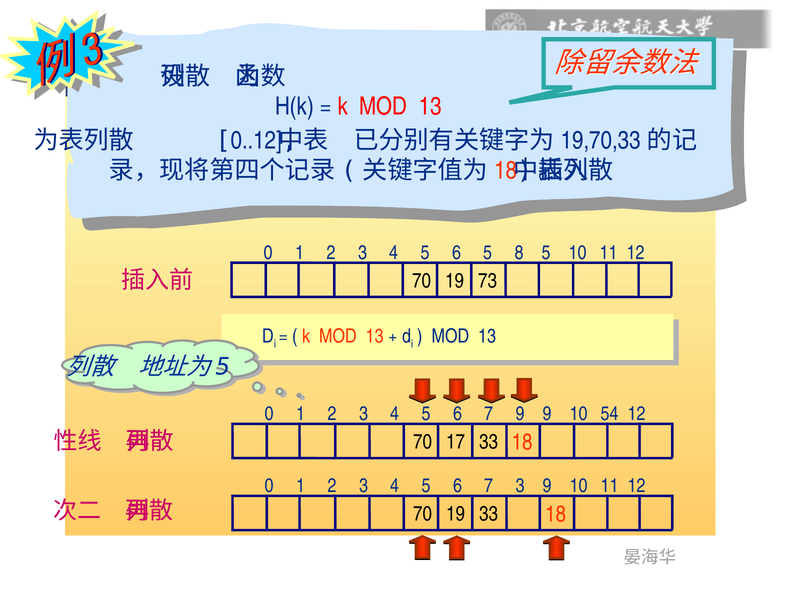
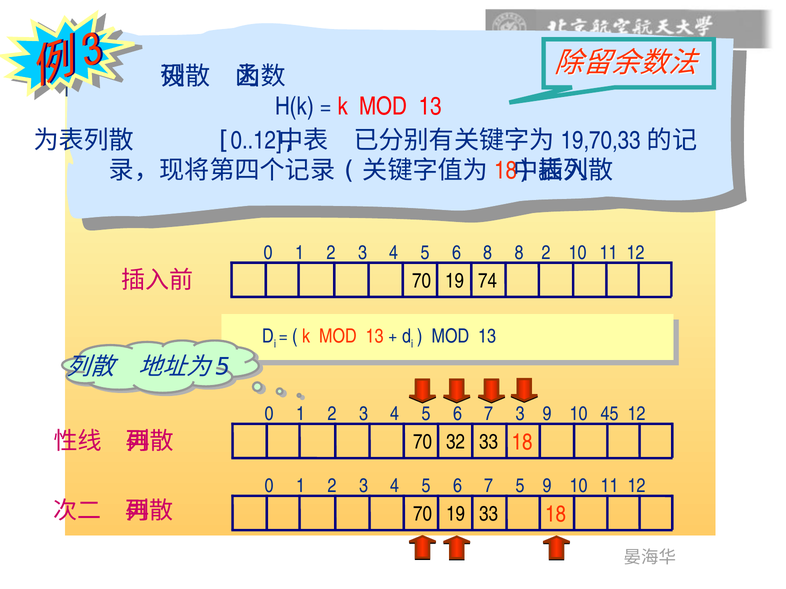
6 5: 5 -> 8
8 5: 5 -> 2
73: 73 -> 74
7 9: 9 -> 3
54: 54 -> 45
17: 17 -> 32
7 3: 3 -> 5
